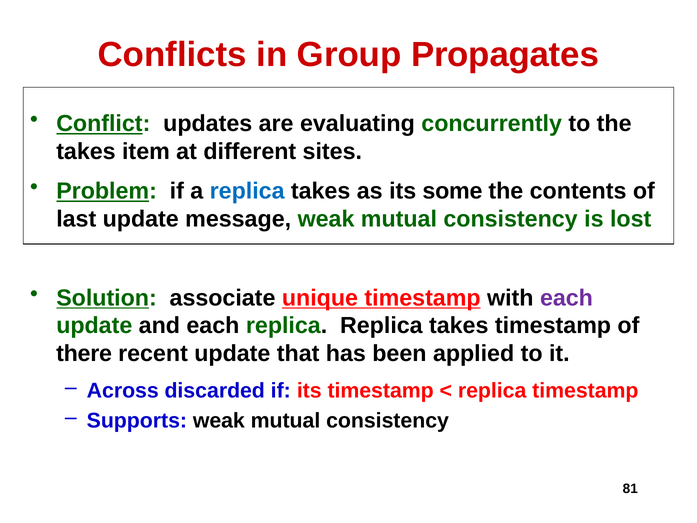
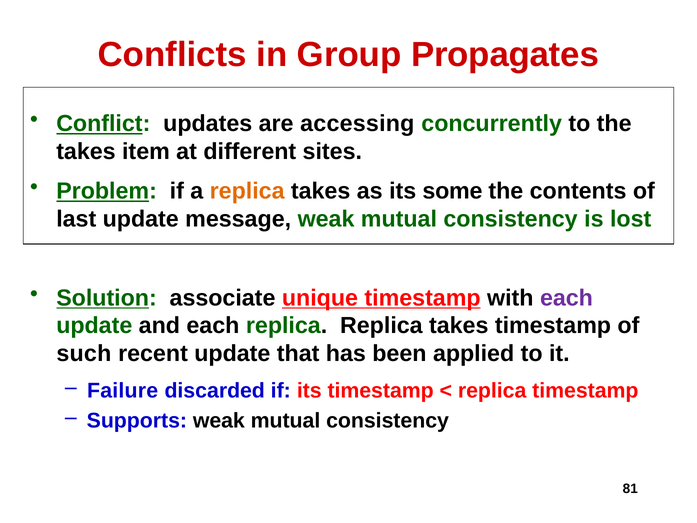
evaluating: evaluating -> accessing
replica at (247, 191) colour: blue -> orange
there: there -> such
Across: Across -> Failure
